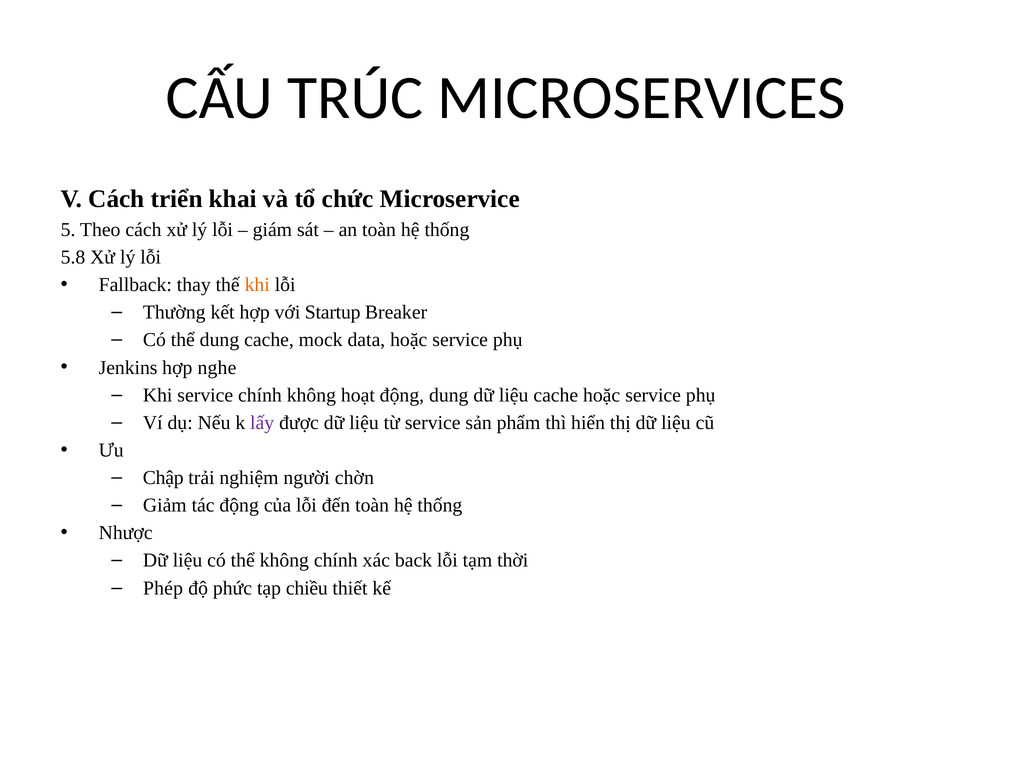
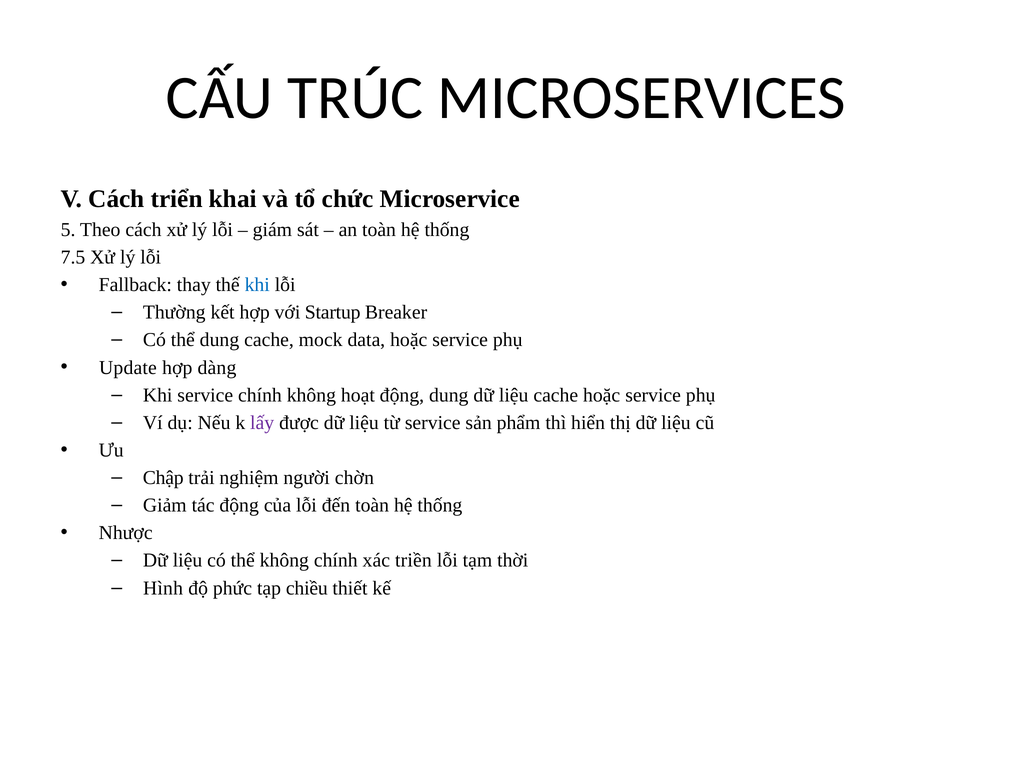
5.8: 5.8 -> 7.5
khi at (257, 285) colour: orange -> blue
Jenkins: Jenkins -> Update
nghe: nghe -> dàng
back: back -> triền
Phép: Phép -> Hình
